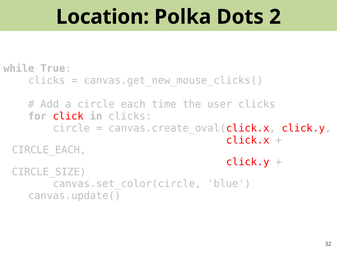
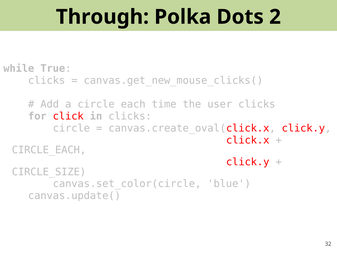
Location: Location -> Through
